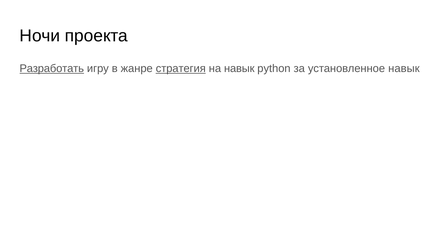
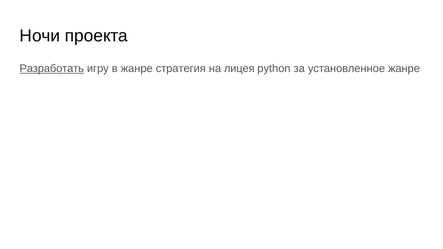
стратегия underline: present -> none
на навык: навык -> лицея
установленное навык: навык -> жанре
